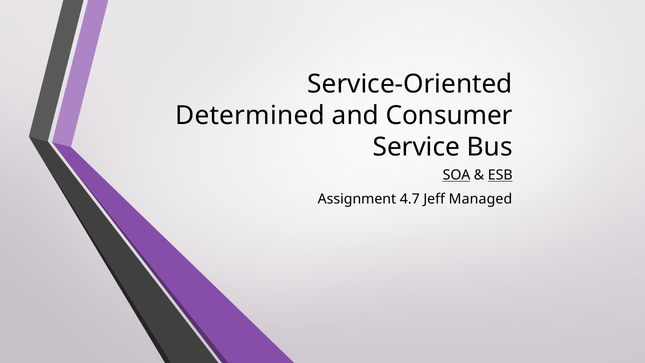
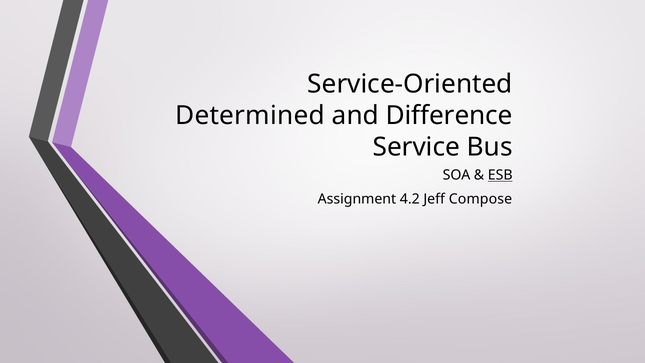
Consumer: Consumer -> Difference
SOA underline: present -> none
4.7: 4.7 -> 4.2
Managed: Managed -> Compose
